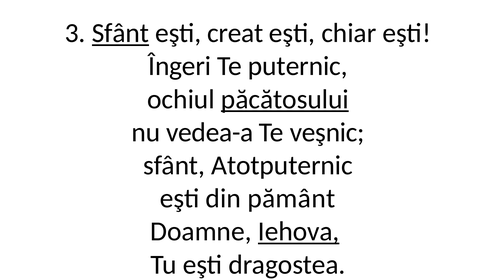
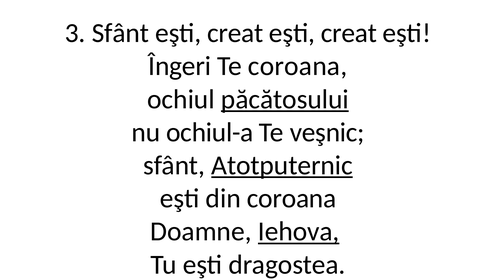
Sfânt at (120, 33) underline: present -> none
chiar at (349, 33): chiar -> creat
Te puternic: puternic -> coroana
vedea-a: vedea-a -> ochiul-a
Atotputernic underline: none -> present
din pământ: pământ -> coroana
